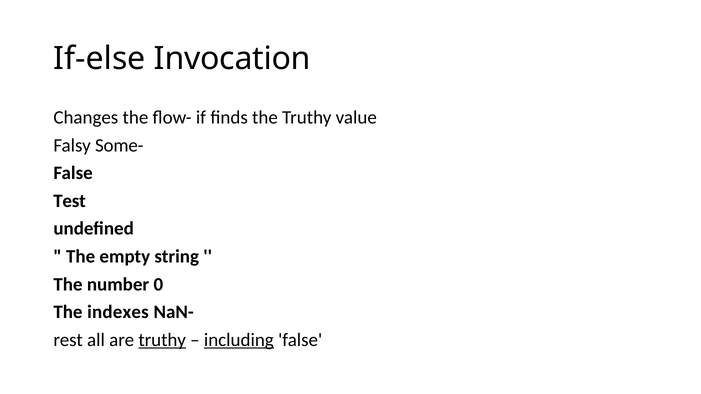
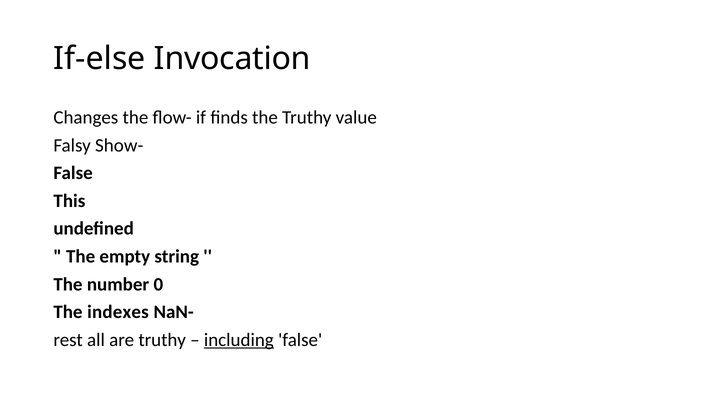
Some-: Some- -> Show-
Test: Test -> This
truthy at (162, 340) underline: present -> none
